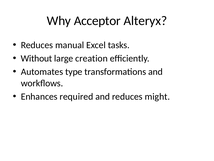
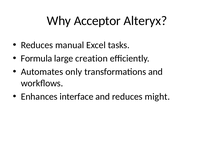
Without: Without -> Formula
type: type -> only
required: required -> interface
